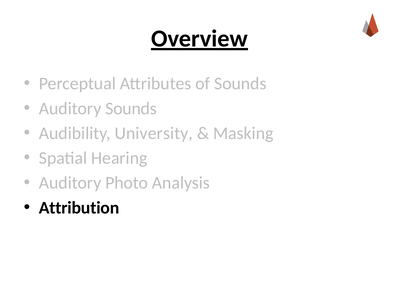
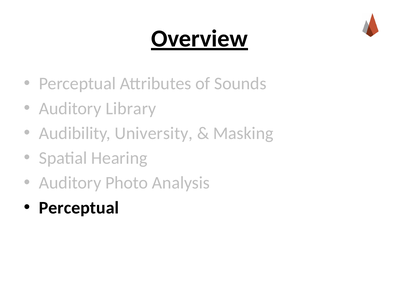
Auditory Sounds: Sounds -> Library
Attribution at (79, 208): Attribution -> Perceptual
